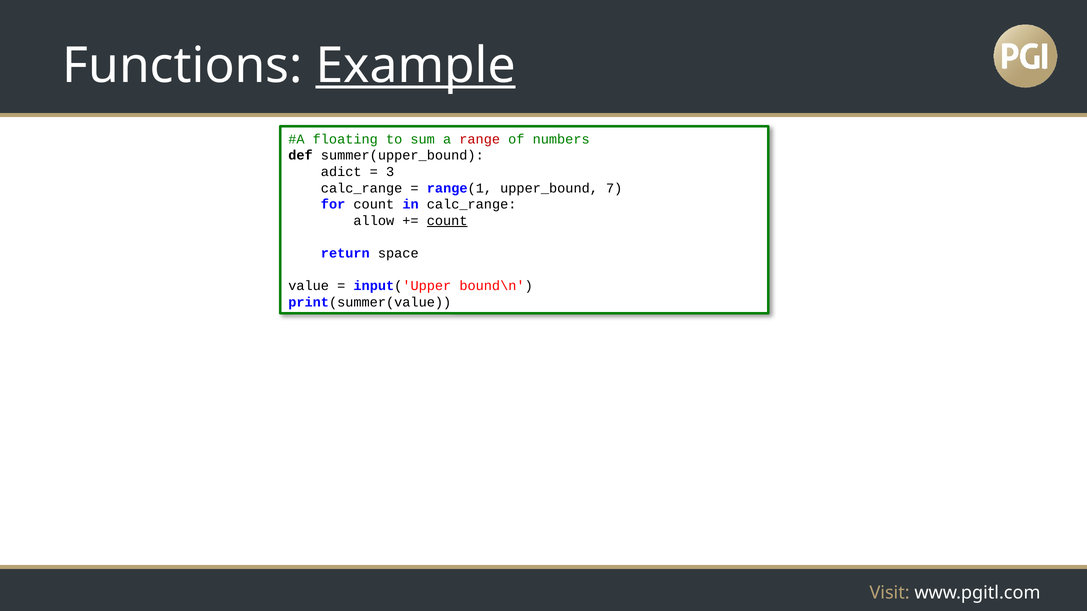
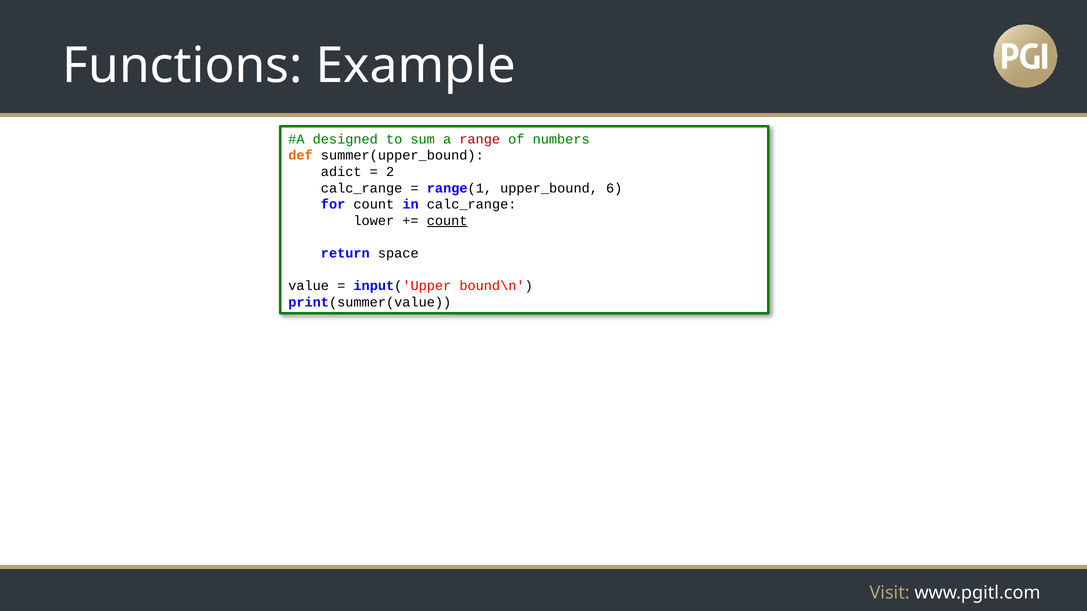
Example underline: present -> none
floating: floating -> designed
def colour: black -> orange
3: 3 -> 2
7: 7 -> 6
allow: allow -> lower
